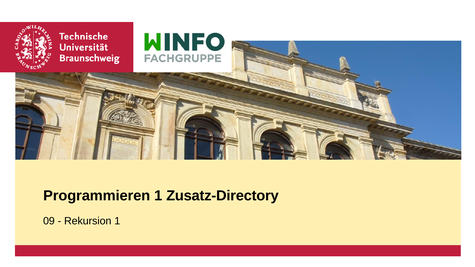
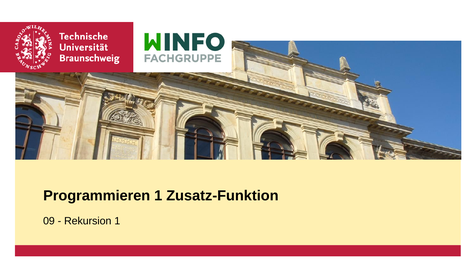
Zusatz-Directory: Zusatz-Directory -> Zusatz-Funktion
